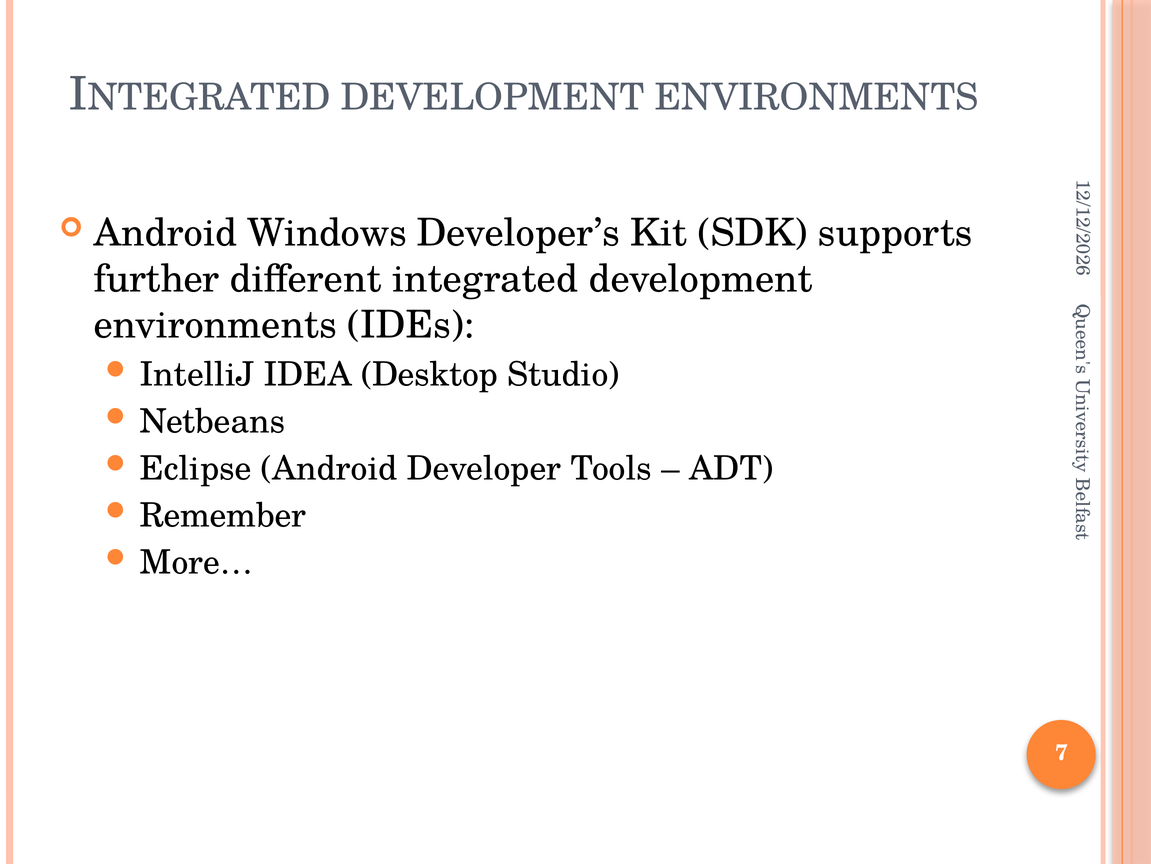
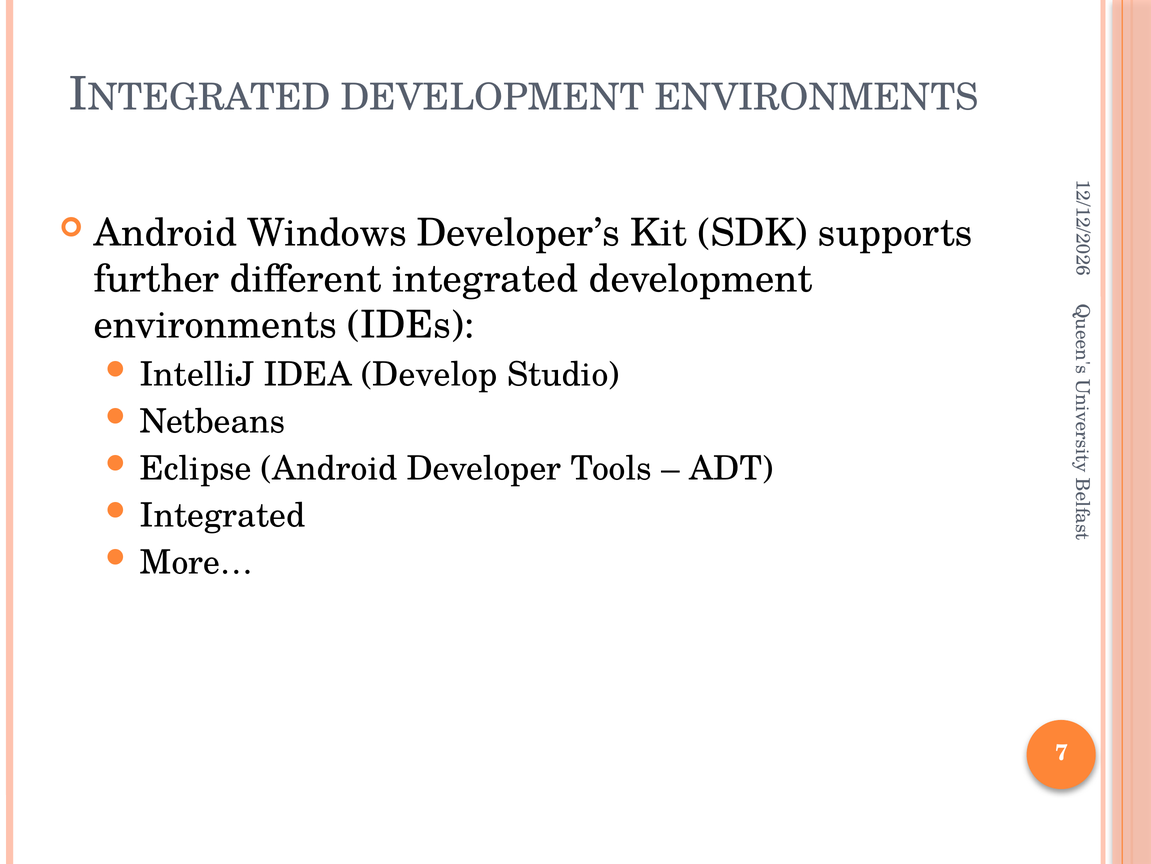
Desktop: Desktop -> Develop
Remember at (223, 515): Remember -> Integrated
